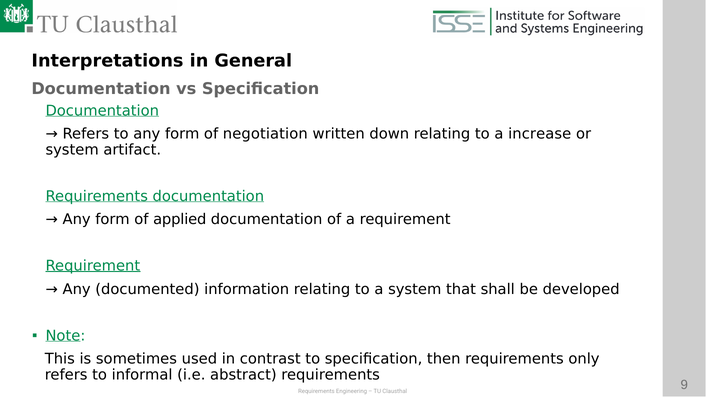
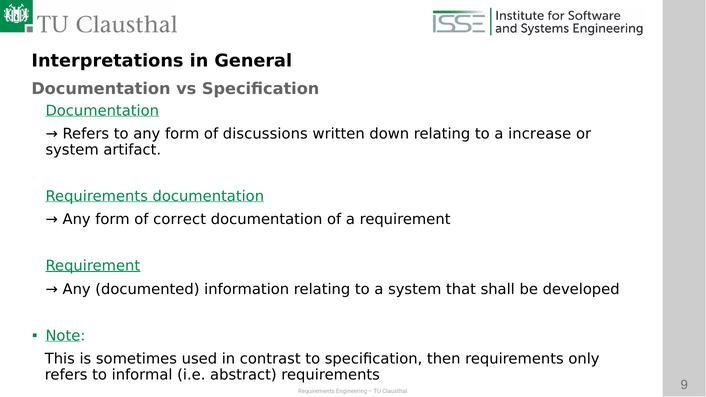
negotiation: negotiation -> discussions
applied: applied -> correct
